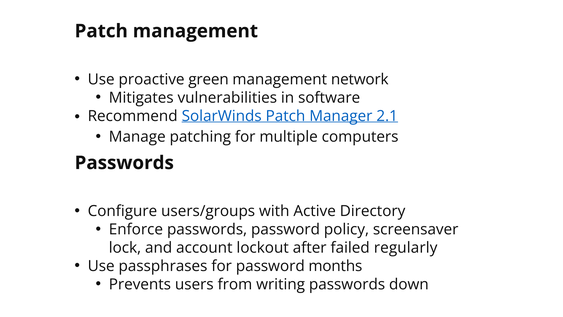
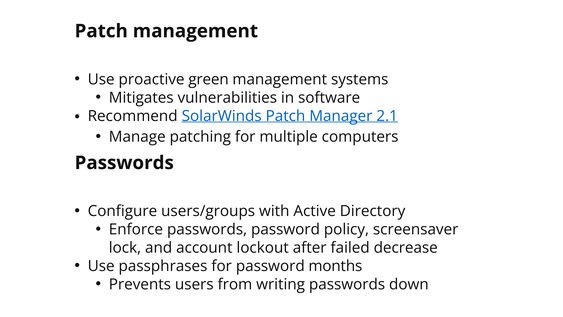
network: network -> systems
regularly: regularly -> decrease
